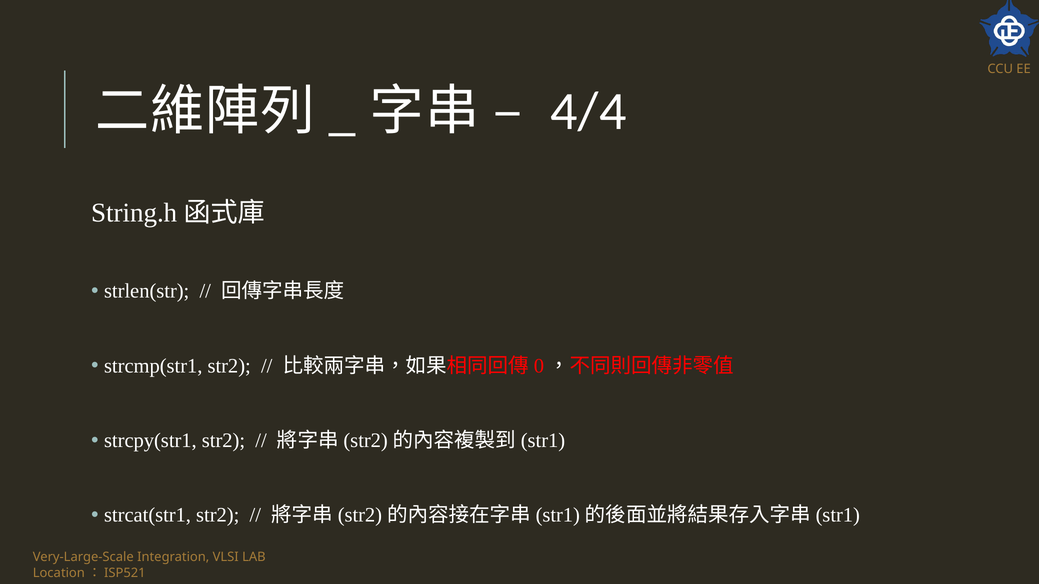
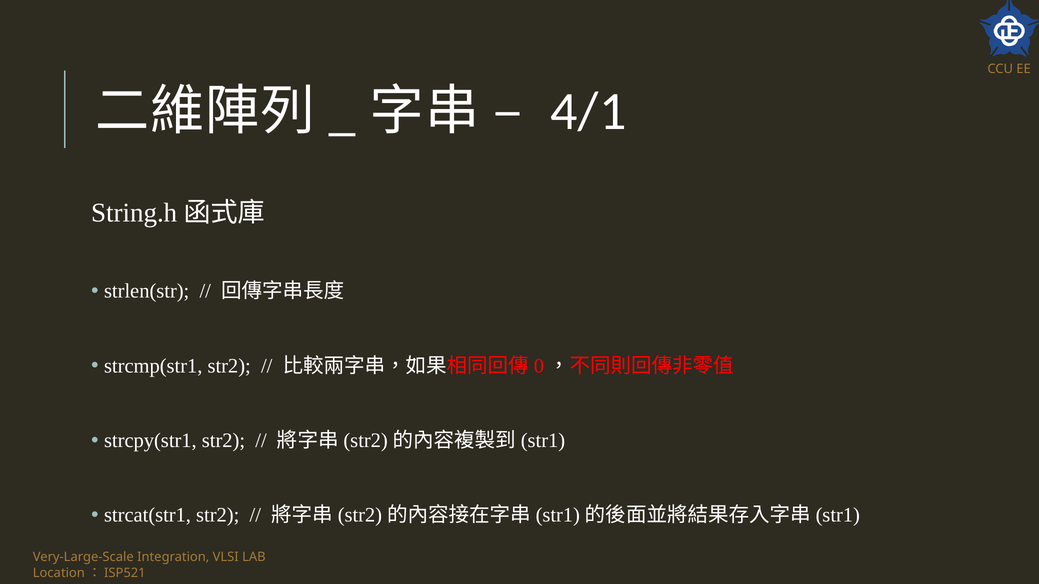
4/4: 4/4 -> 4/1
